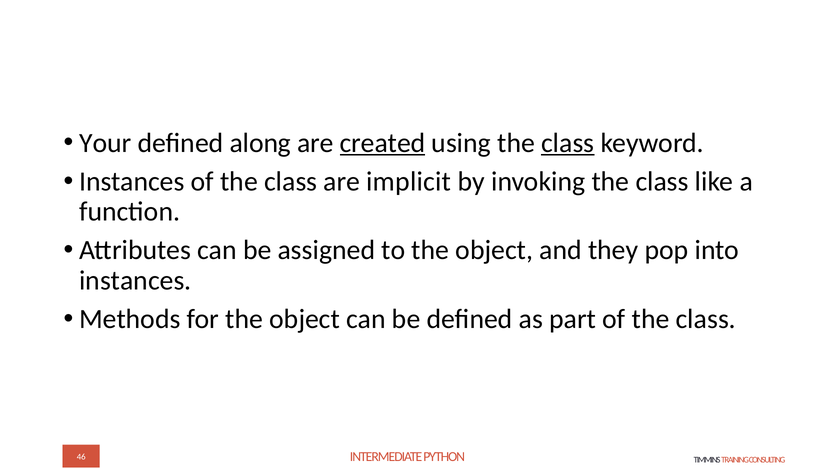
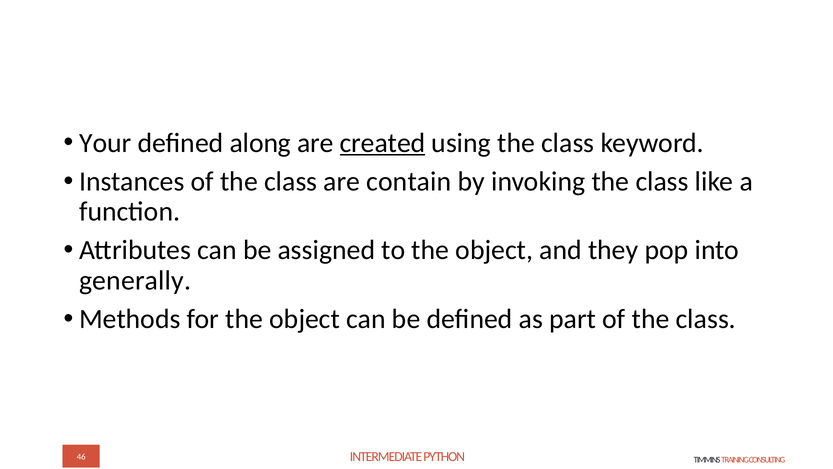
class at (568, 143) underline: present -> none
implicit: implicit -> contain
instances at (135, 280): instances -> generally
